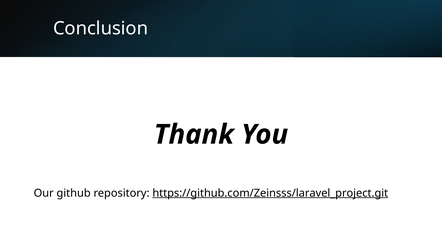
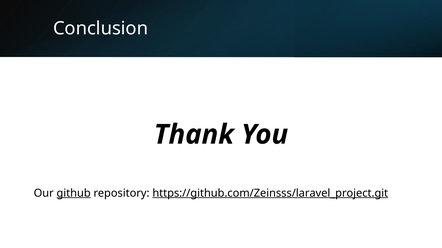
github underline: none -> present
